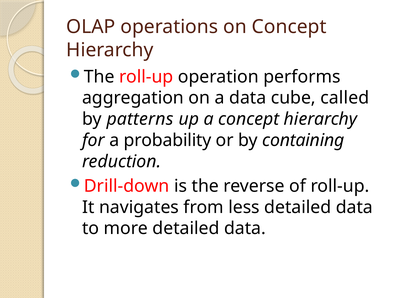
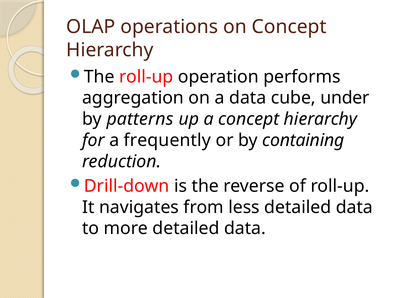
called: called -> under
probability: probability -> frequently
